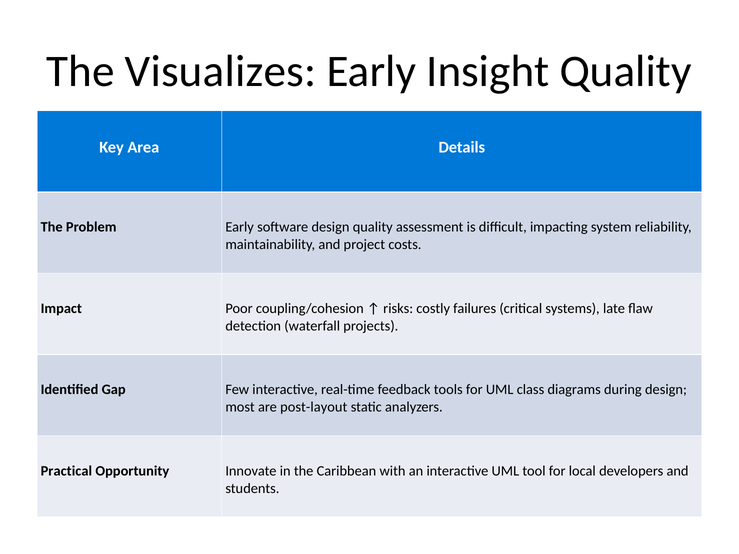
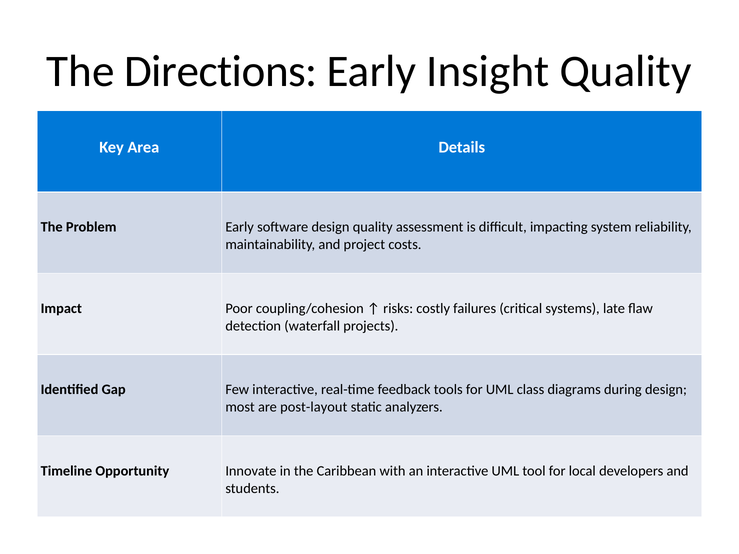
Visualizes: Visualizes -> Directions
Practical: Practical -> Timeline
